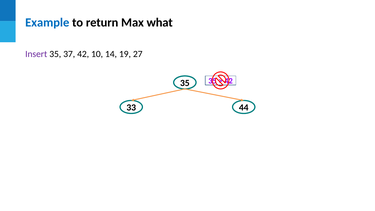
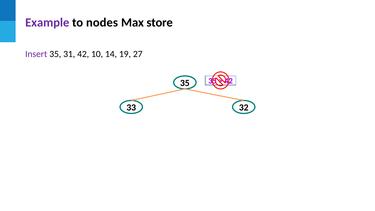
Example colour: blue -> purple
return: return -> nodes
what: what -> store
37: 37 -> 31
44: 44 -> 32
